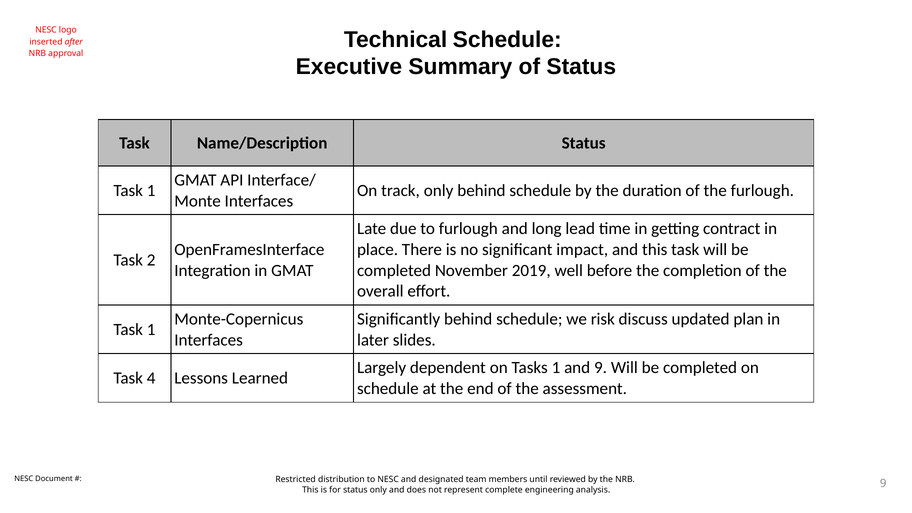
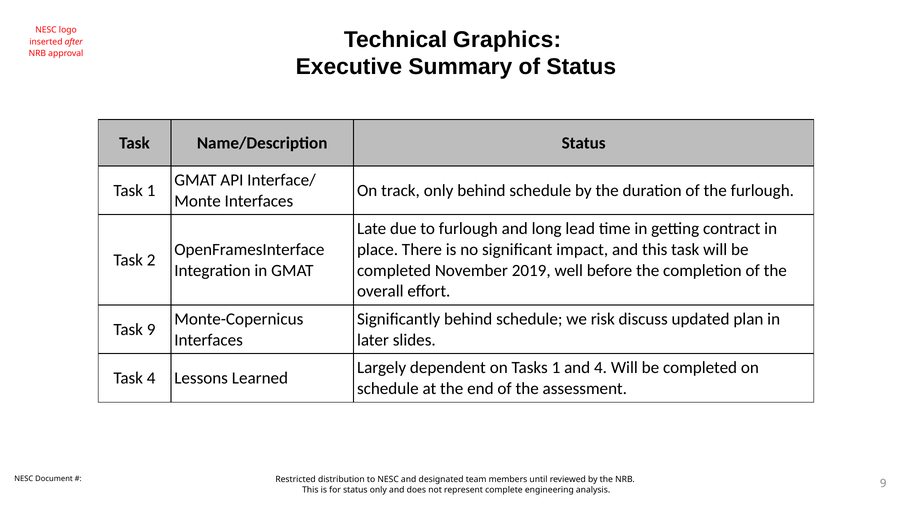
Technical Schedule: Schedule -> Graphics
1 at (151, 329): 1 -> 9
and 9: 9 -> 4
